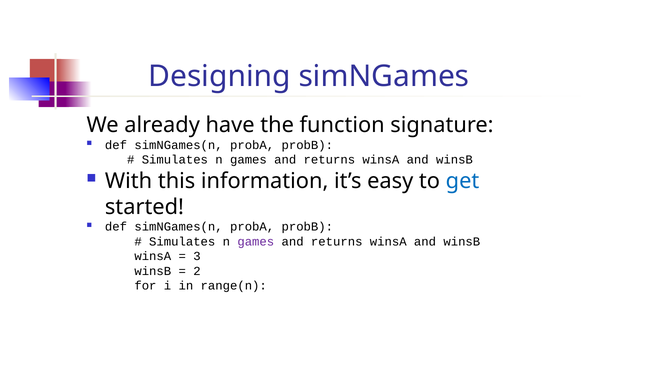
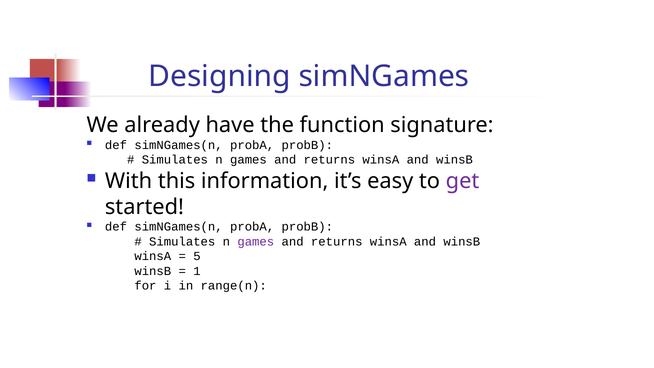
get colour: blue -> purple
3: 3 -> 5
2: 2 -> 1
